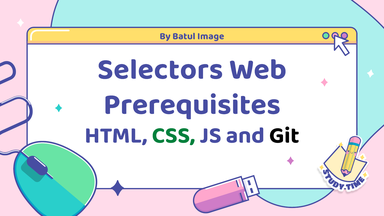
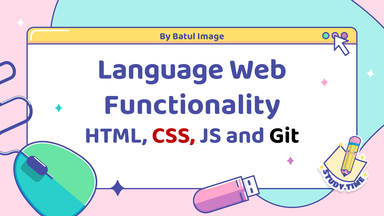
Selectors: Selectors -> Language
Prerequisites: Prerequisites -> Functionality
CSS colour: green -> red
